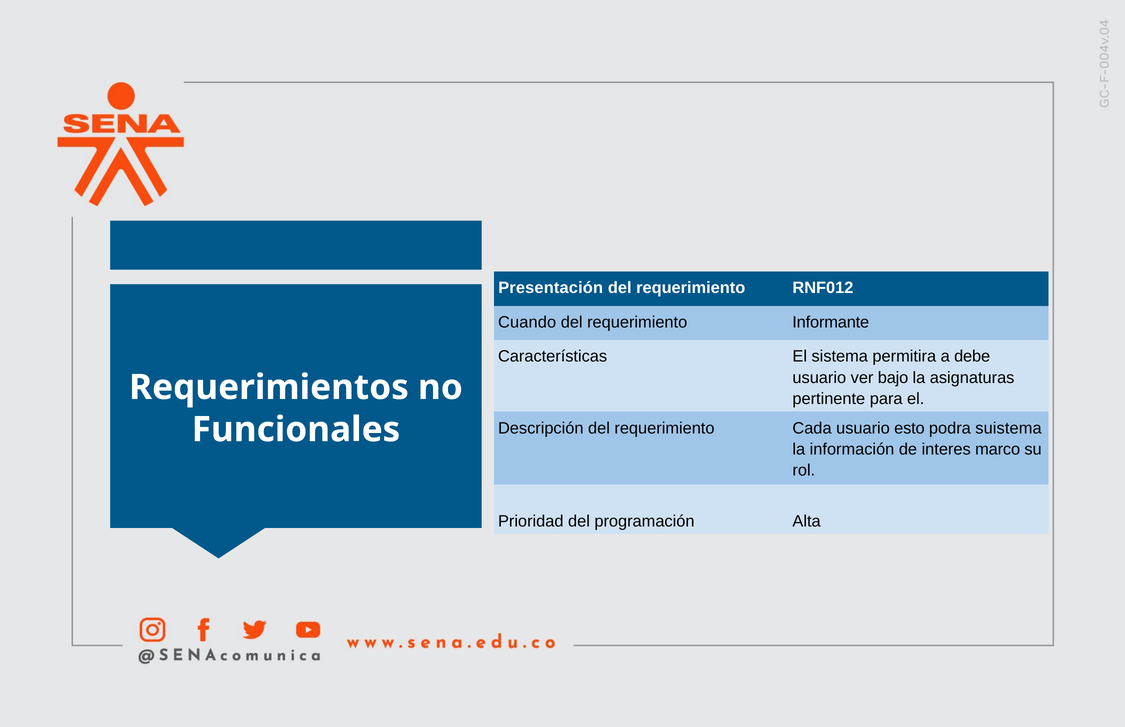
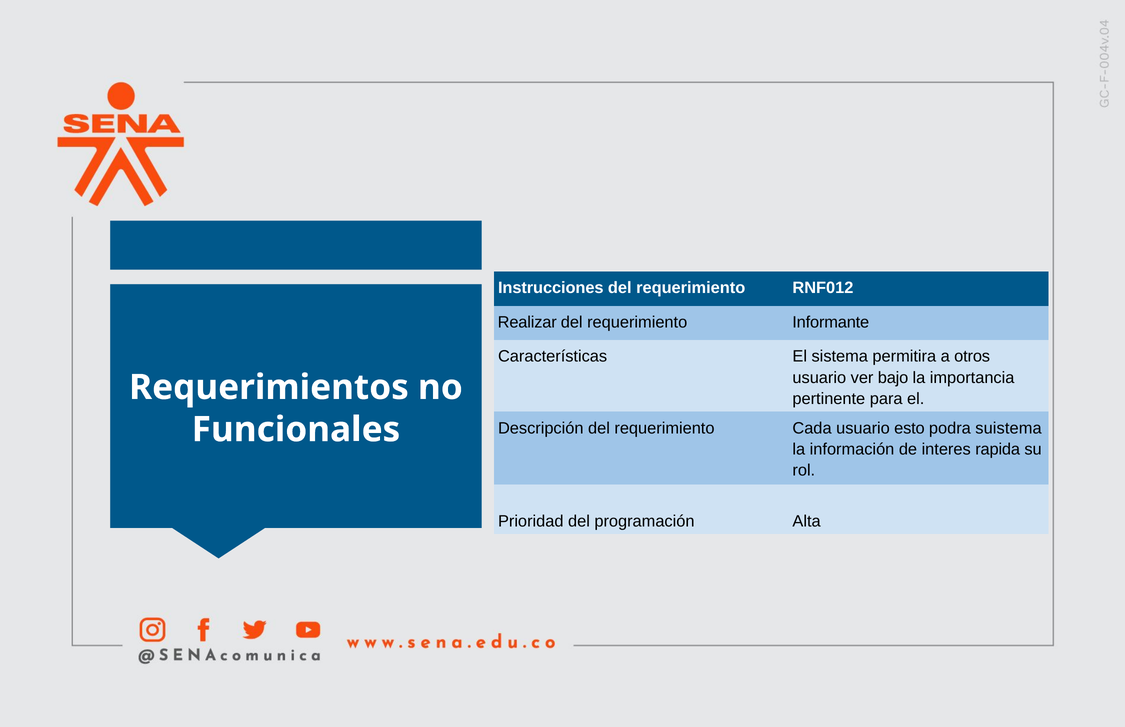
Presentación: Presentación -> Instrucciones
Cuando: Cuando -> Realizar
debe: debe -> otros
asignaturas: asignaturas -> importancia
marco: marco -> rapida
